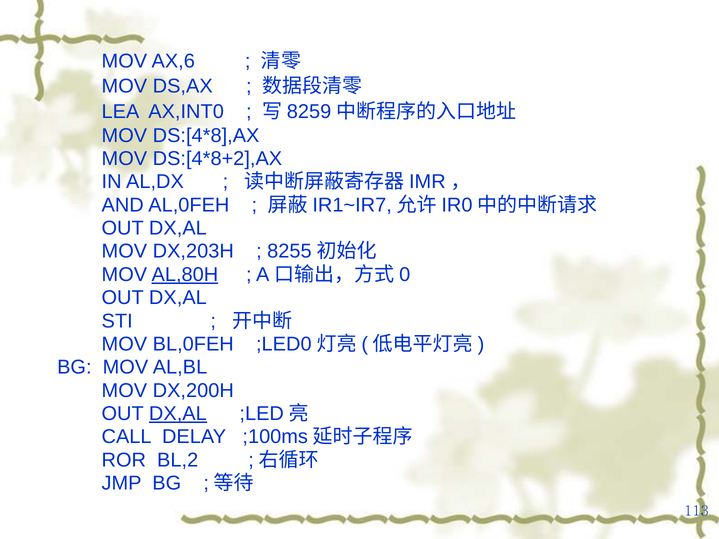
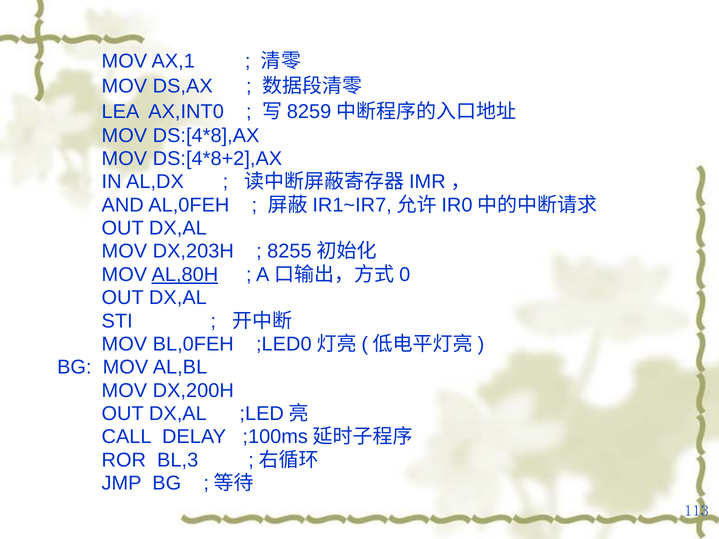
AX,6: AX,6 -> AX,1
DX,AL at (178, 414) underline: present -> none
BL,2: BL,2 -> BL,3
